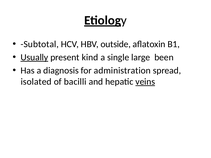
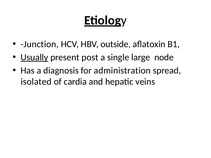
Subtotal: Subtotal -> Junction
kind: kind -> post
been: been -> node
bacilli: bacilli -> cardia
veins underline: present -> none
